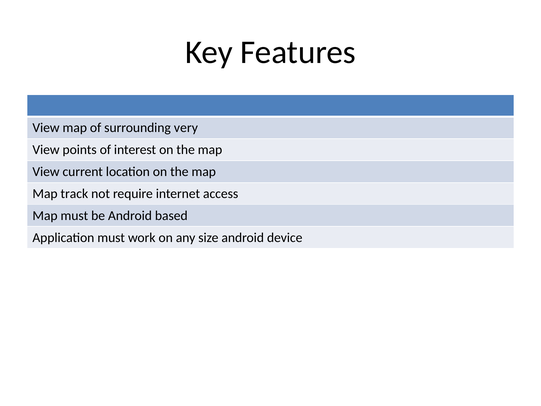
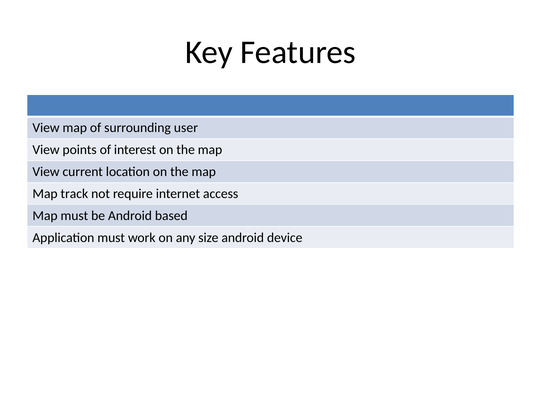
very: very -> user
